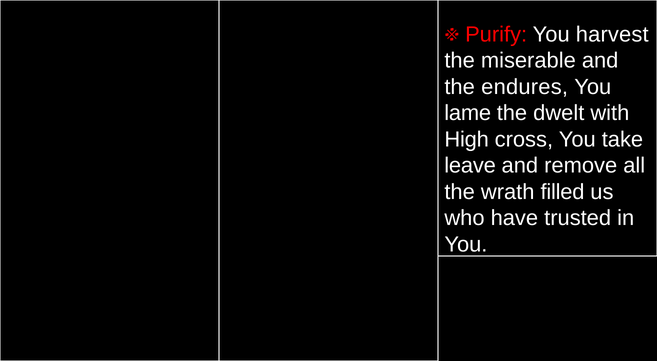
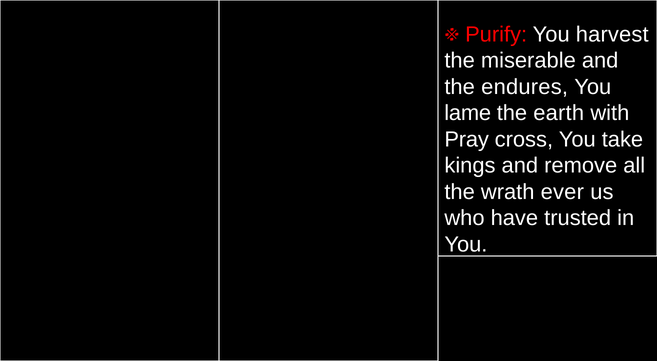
dwelt: dwelt -> earth
High: High -> Pray
leave: leave -> kings
filled: filled -> ever
